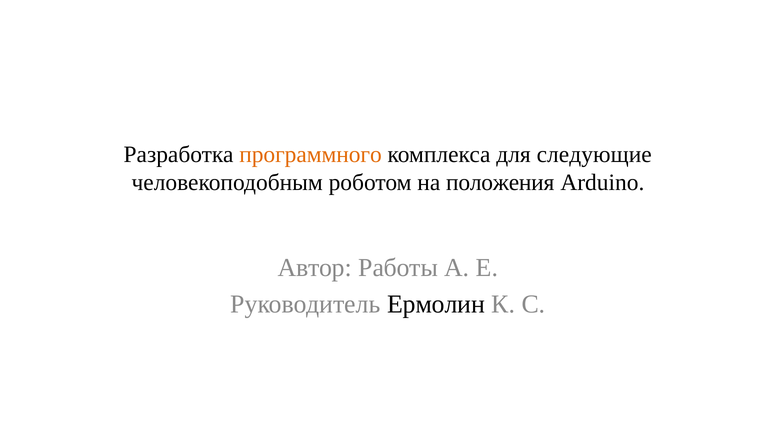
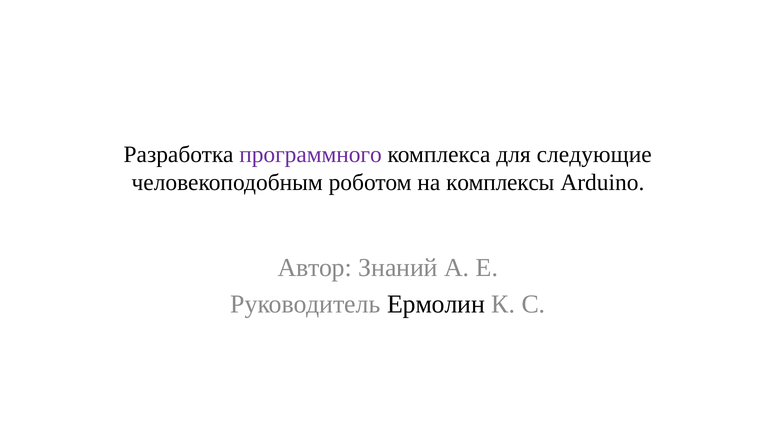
программного colour: orange -> purple
положения: положения -> комплексы
Работы: Работы -> Знаний
